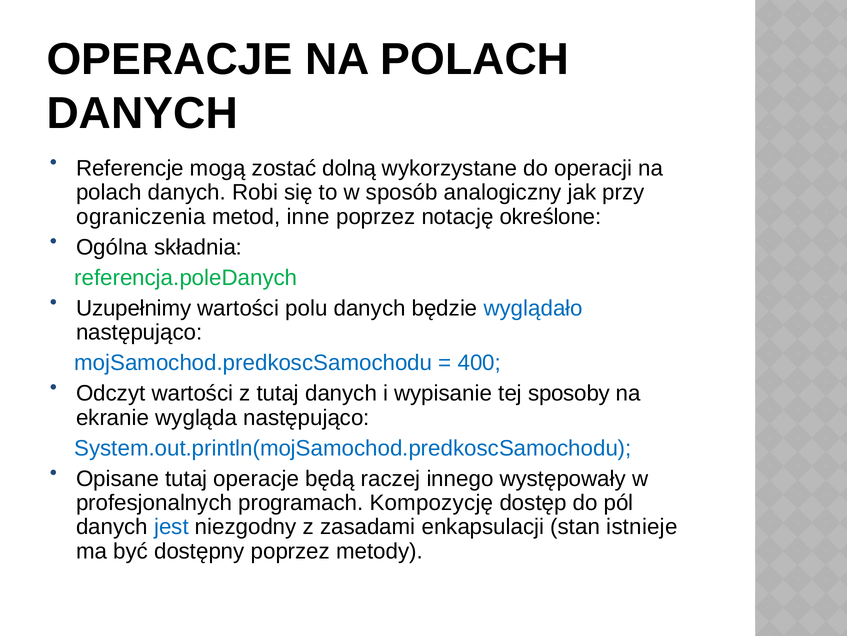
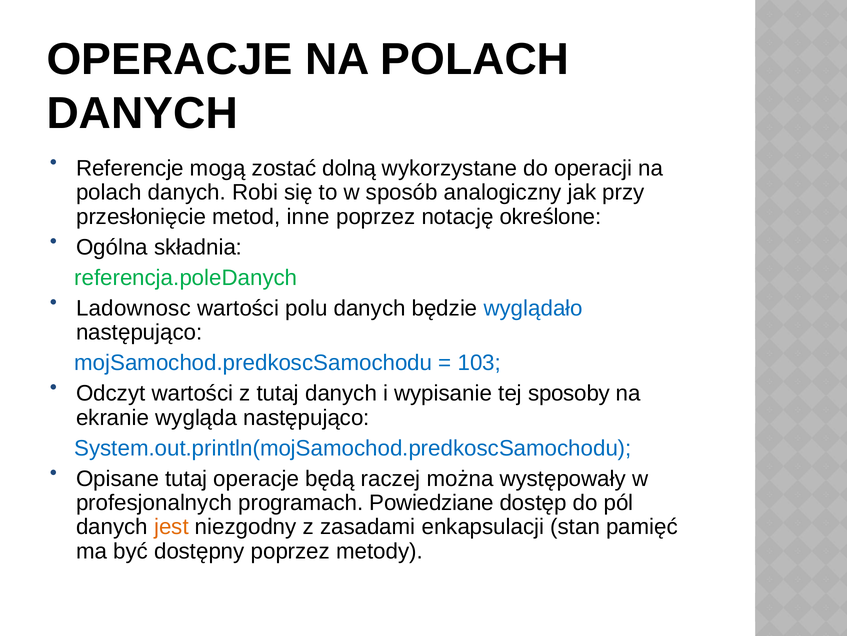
ograniczenia: ograniczenia -> przesłonięcie
Uzupełnimy: Uzupełnimy -> Ladownosc
400: 400 -> 103
innego: innego -> można
Kompozycję: Kompozycję -> Powiedziane
jest colour: blue -> orange
istnieje: istnieje -> pamięć
